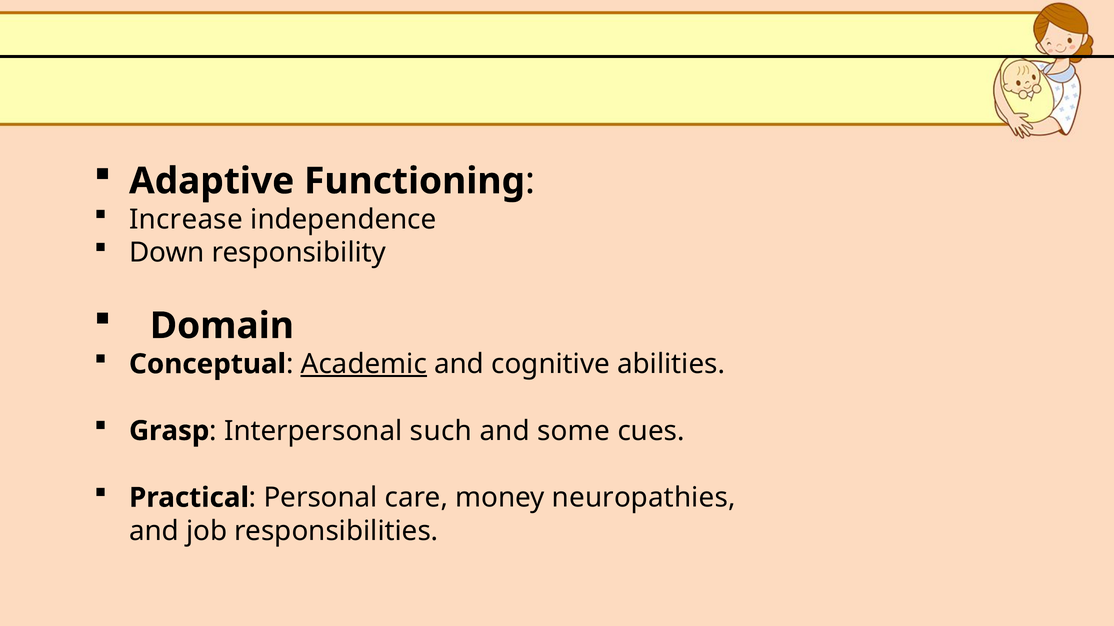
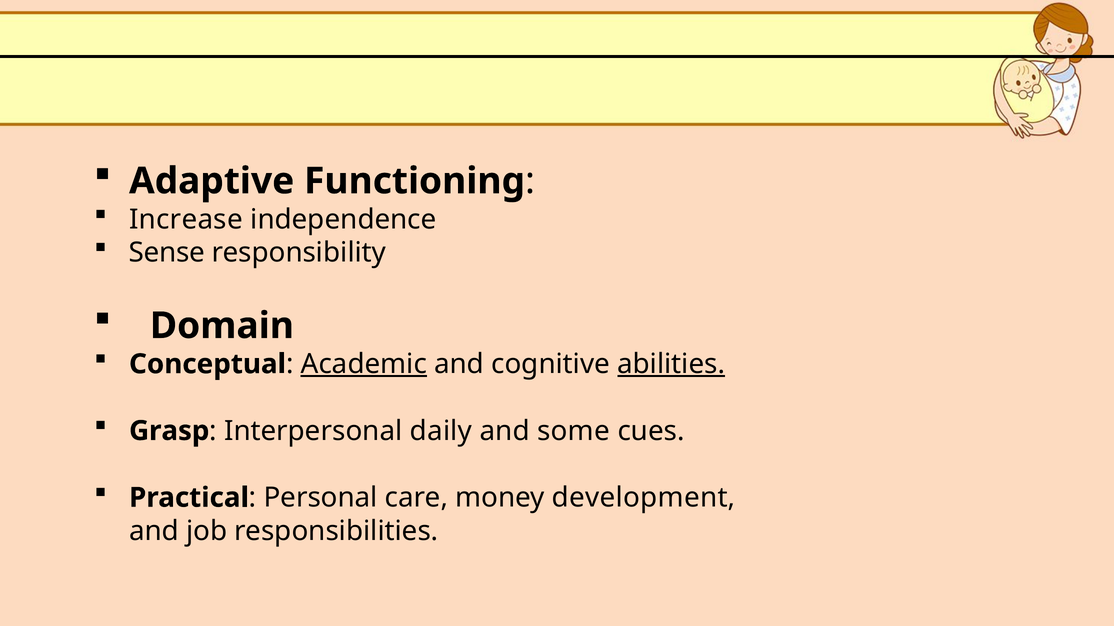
Down: Down -> Sense
abilities underline: none -> present
such: such -> daily
neuropathies: neuropathies -> development
